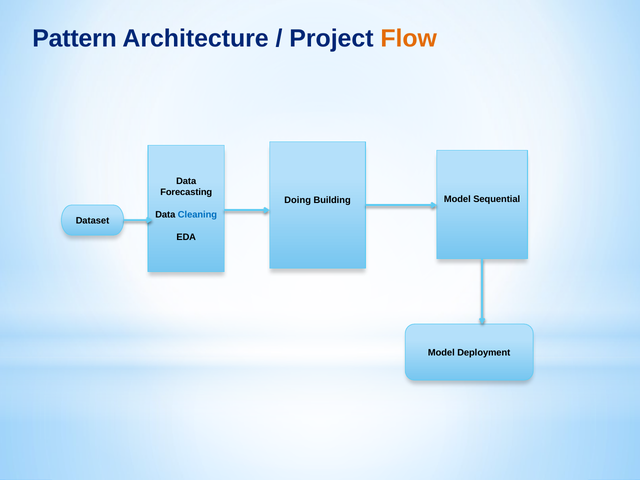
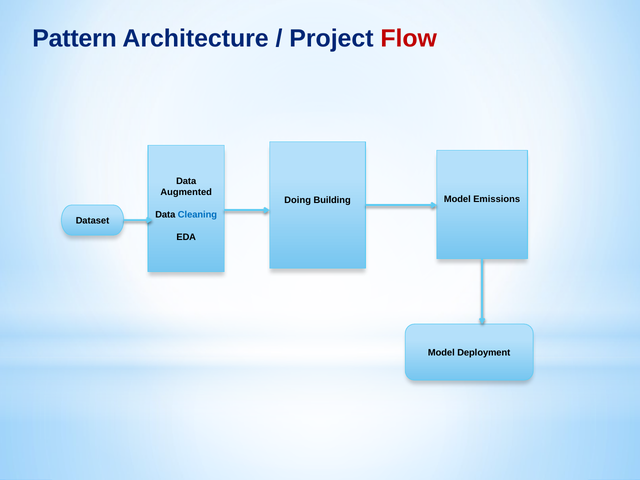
Flow colour: orange -> red
Forecasting: Forecasting -> Augmented
Sequential: Sequential -> Emissions
